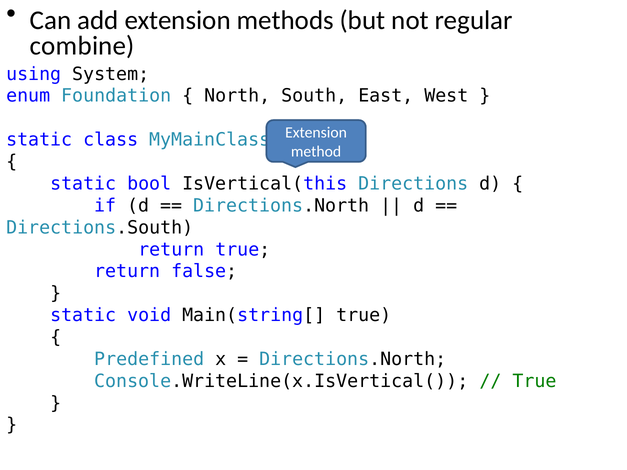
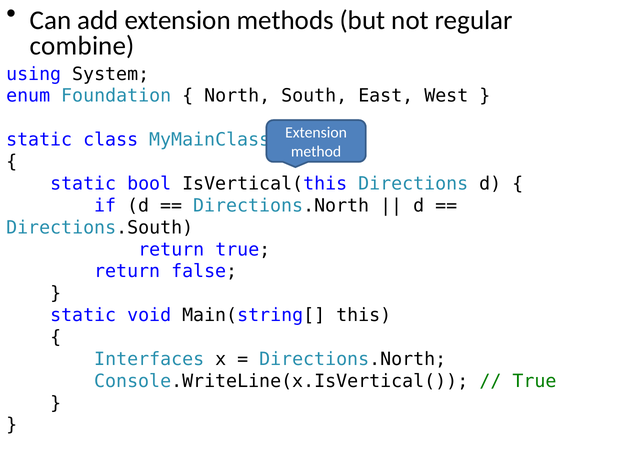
Main(string[ true: true -> this
Predefined: Predefined -> Interfaces
